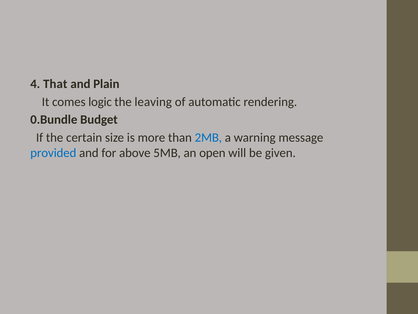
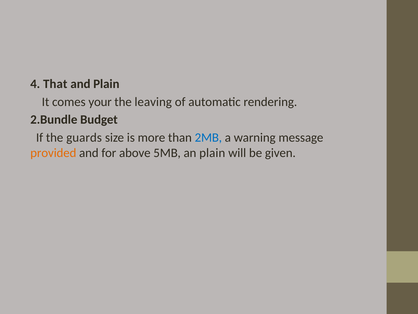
logic: logic -> your
0.Bundle: 0.Bundle -> 2.Bundle
certain: certain -> guards
provided colour: blue -> orange
an open: open -> plain
